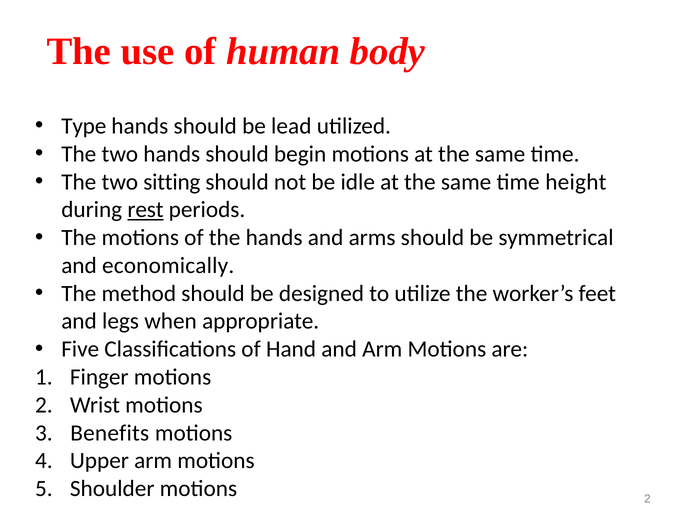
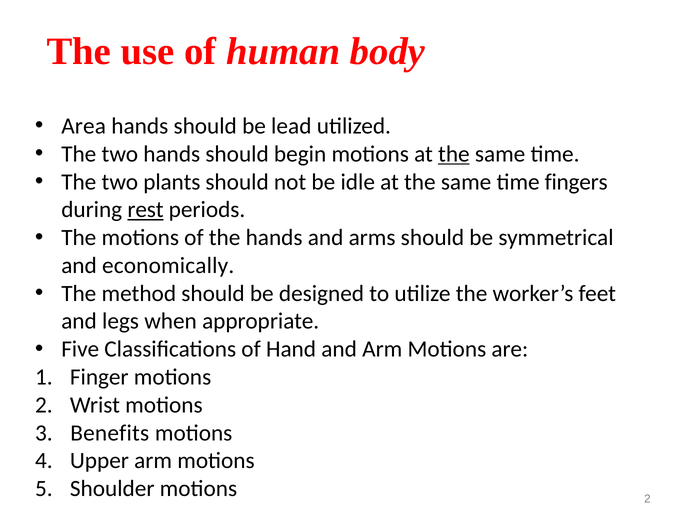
Type: Type -> Area
the at (454, 154) underline: none -> present
sitting: sitting -> plants
height: height -> fingers
